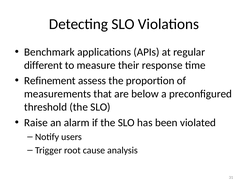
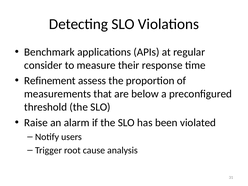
different: different -> consider
